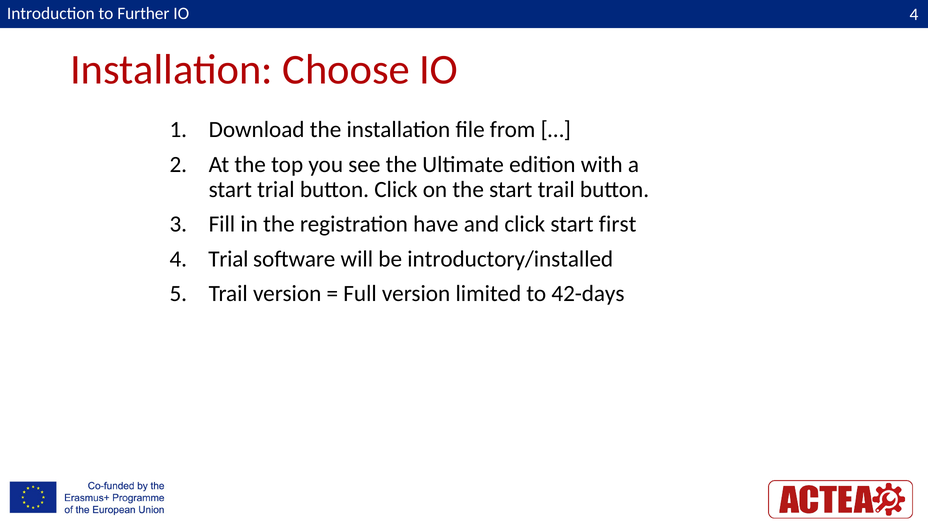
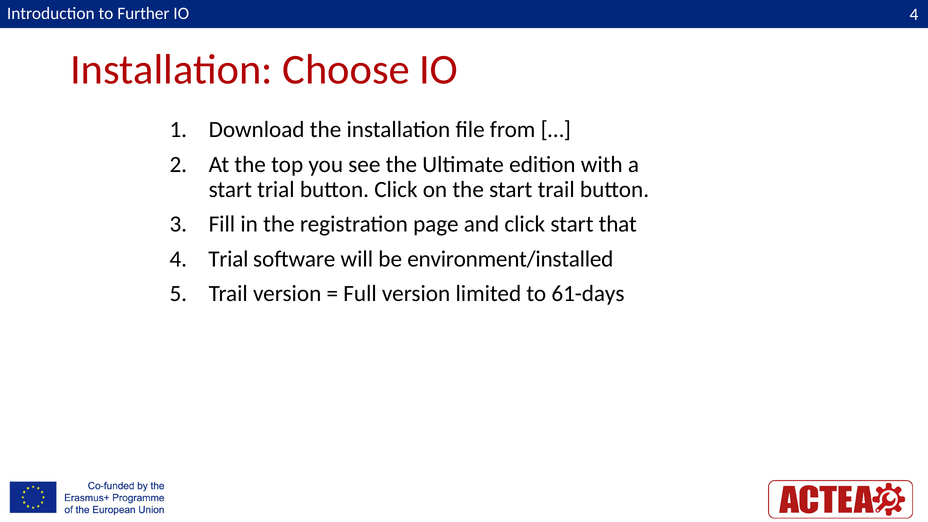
have: have -> page
first: first -> that
introductory/installed: introductory/installed -> environment/installed
42-days: 42-days -> 61-days
